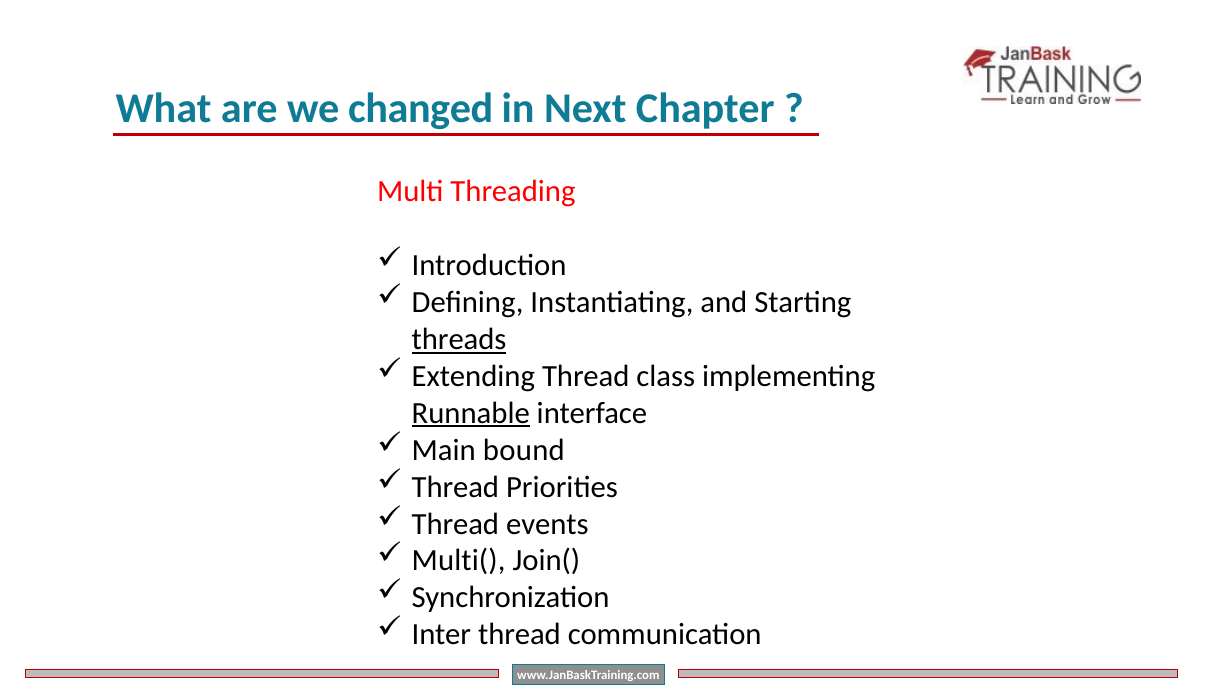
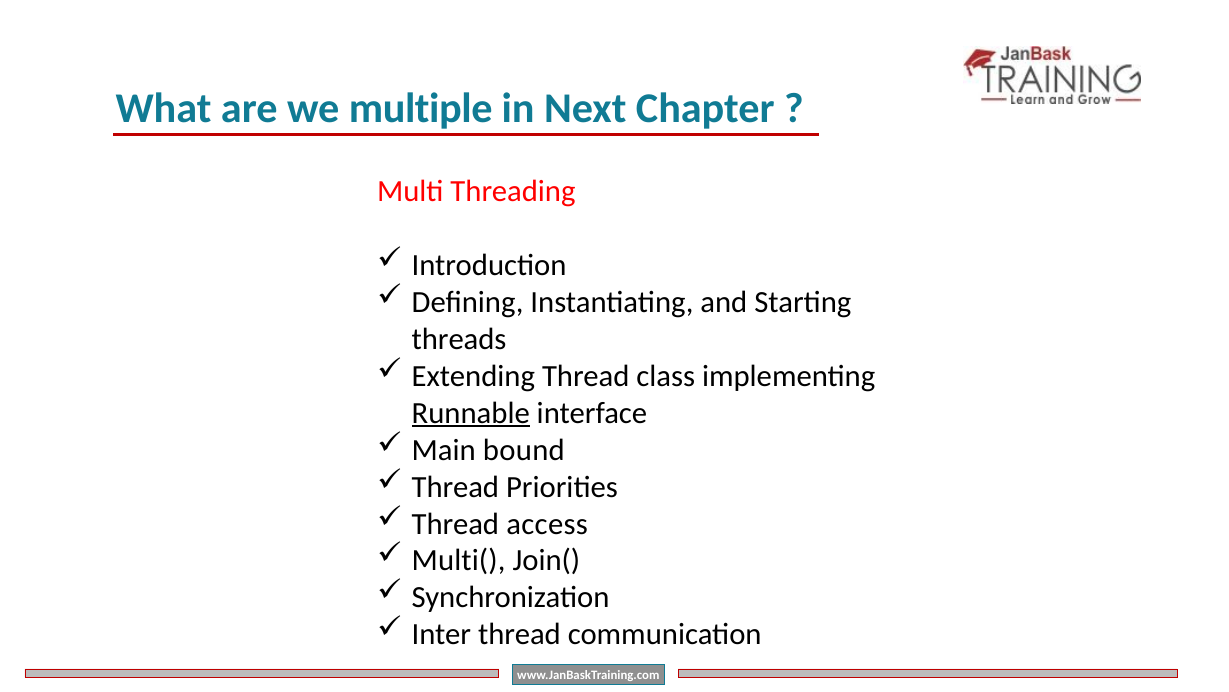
changed: changed -> multiple
threads underline: present -> none
events: events -> access
